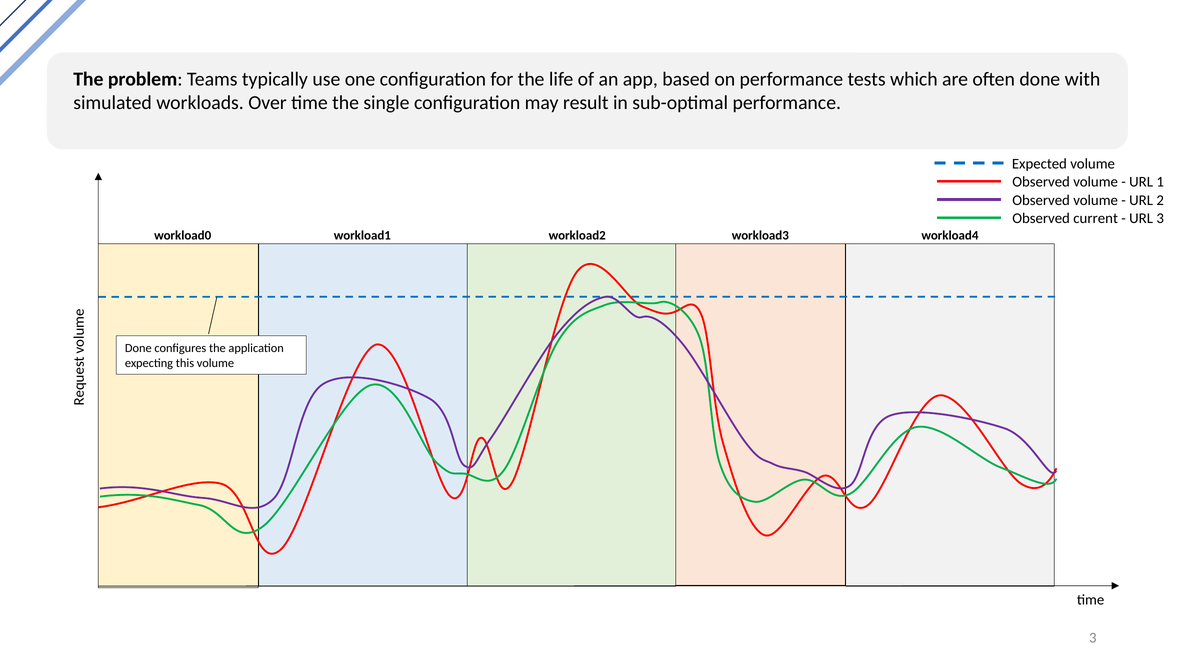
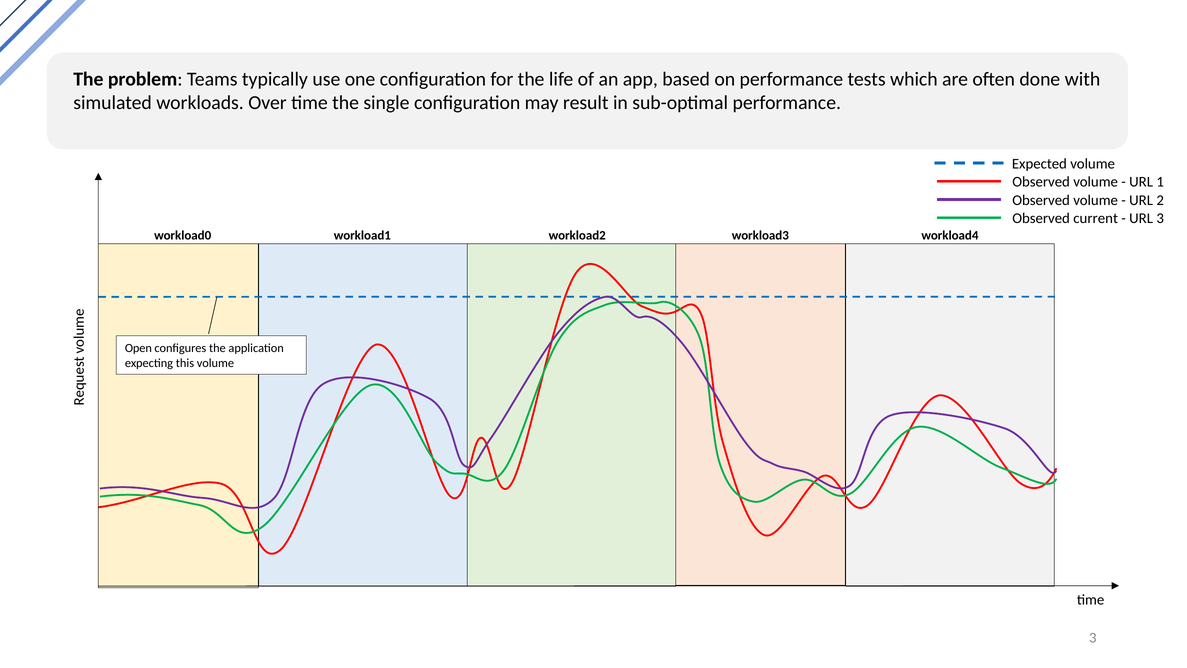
Done at (138, 348): Done -> Open
